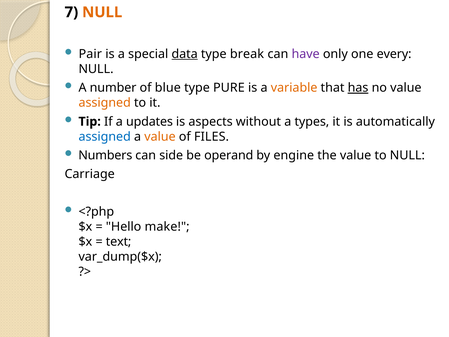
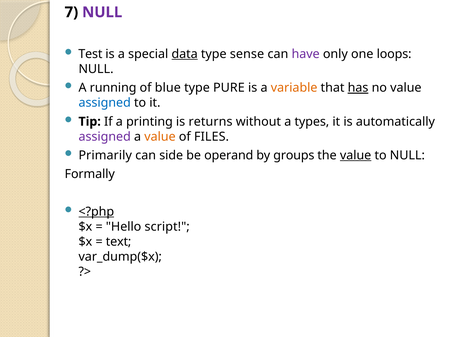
NULL at (102, 12) colour: orange -> purple
Pair: Pair -> Test
break: break -> sense
every: every -> loops
number: number -> running
assigned at (105, 103) colour: orange -> blue
updates: updates -> printing
aspects: aspects -> returns
assigned at (105, 136) colour: blue -> purple
Numbers: Numbers -> Primarily
engine: engine -> groups
value at (356, 155) underline: none -> present
Carriage: Carriage -> Formally
<?php underline: none -> present
make: make -> script
